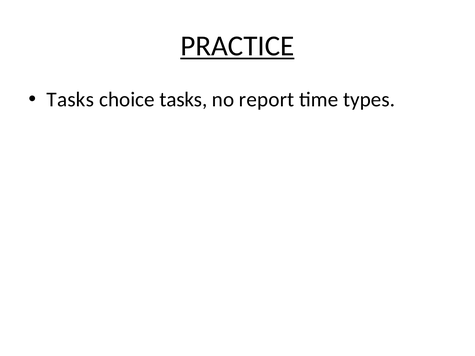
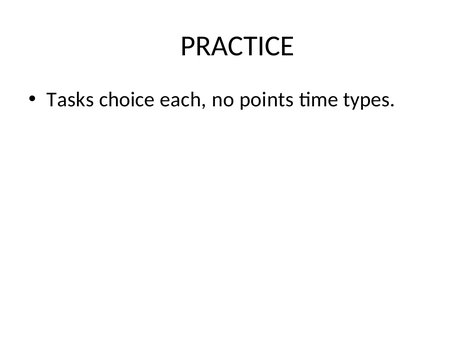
PRACTICE underline: present -> none
choice tasks: tasks -> each
report: report -> points
